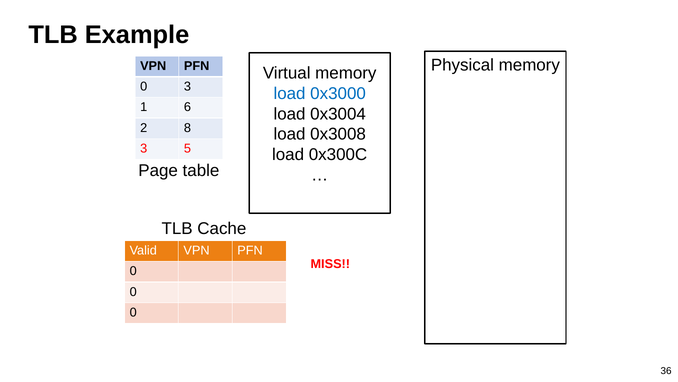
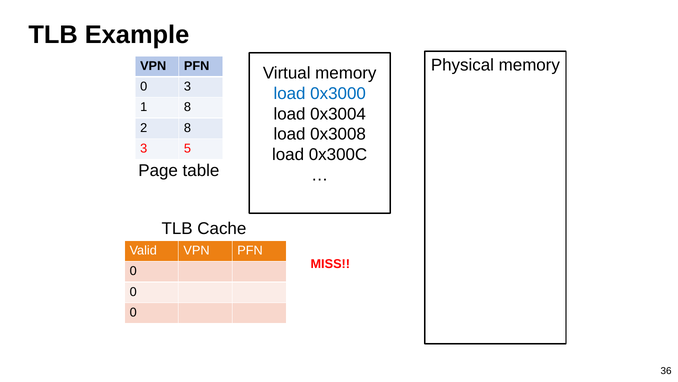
1 6: 6 -> 8
